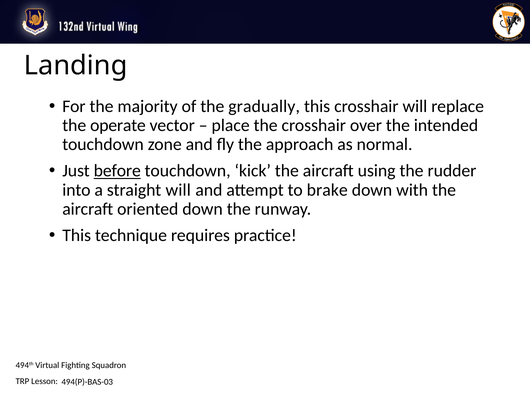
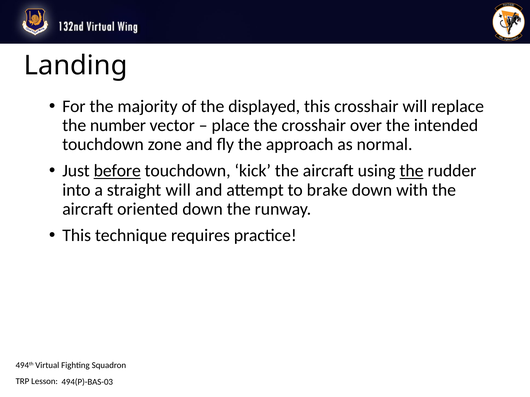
gradually: gradually -> displayed
operate: operate -> number
the at (412, 171) underline: none -> present
